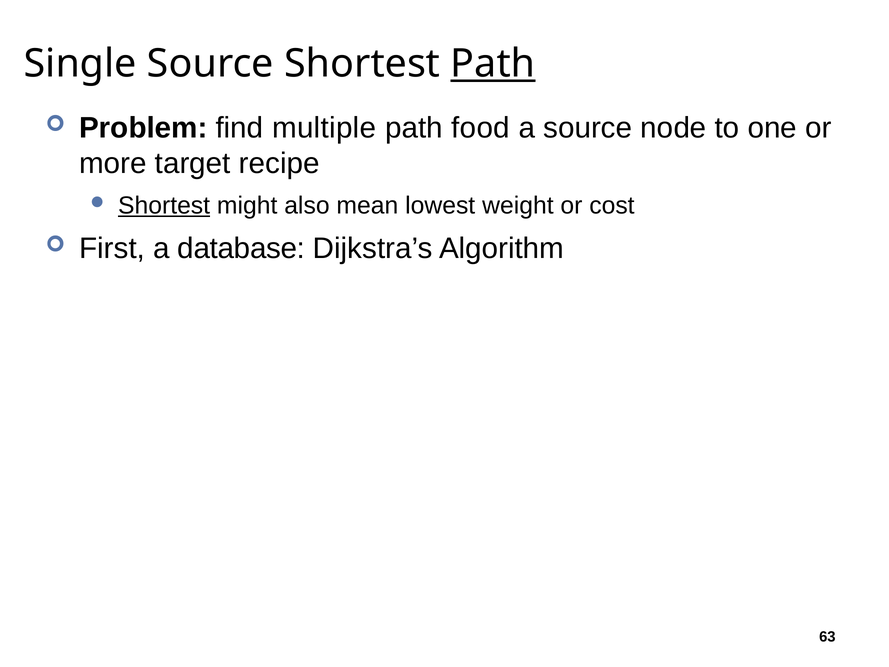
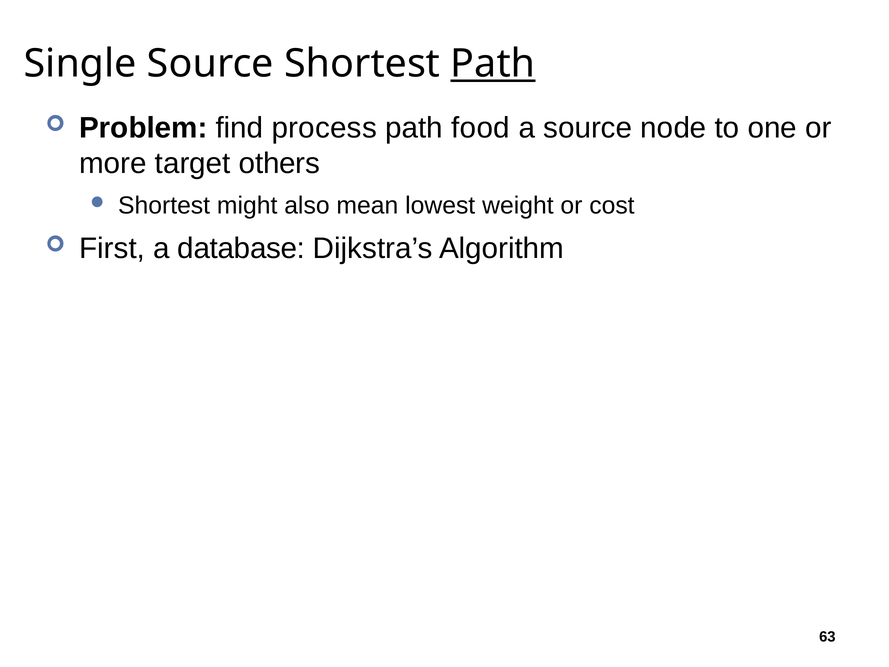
multiple: multiple -> process
recipe: recipe -> others
Shortest at (164, 206) underline: present -> none
